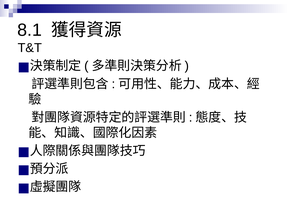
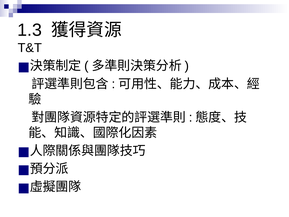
8.1: 8.1 -> 1.3
